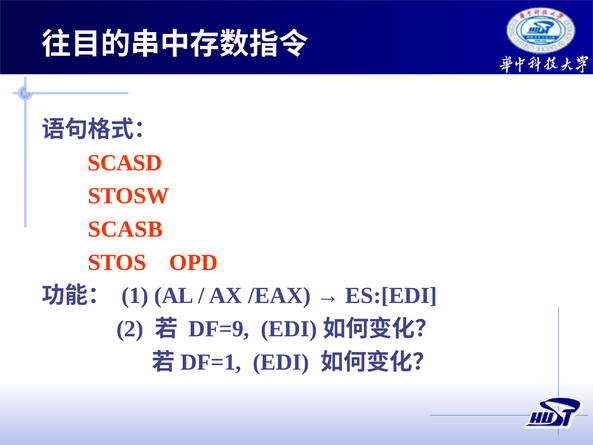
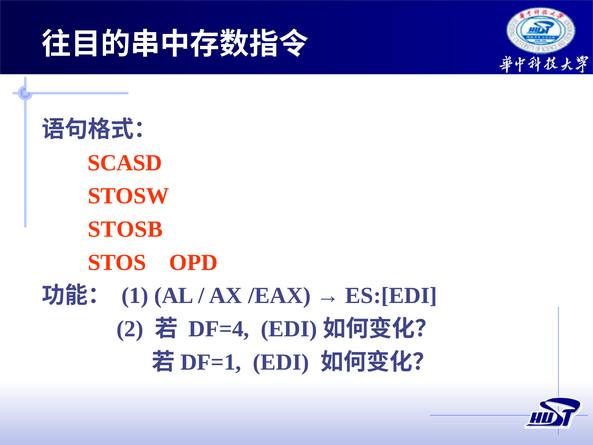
SCASB: SCASB -> STOSB
DF=9: DF=9 -> DF=4
